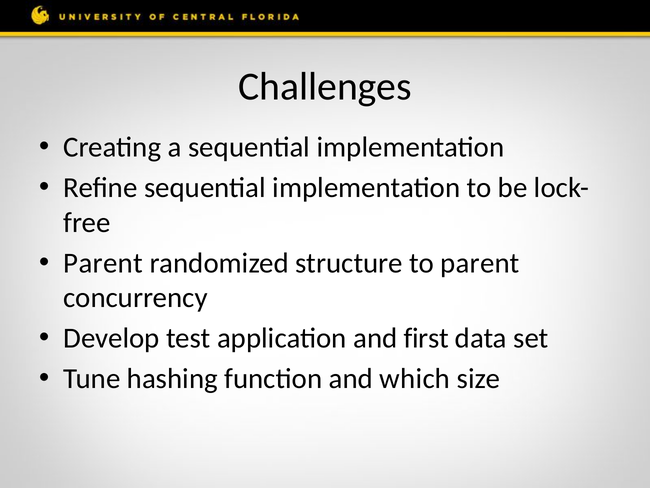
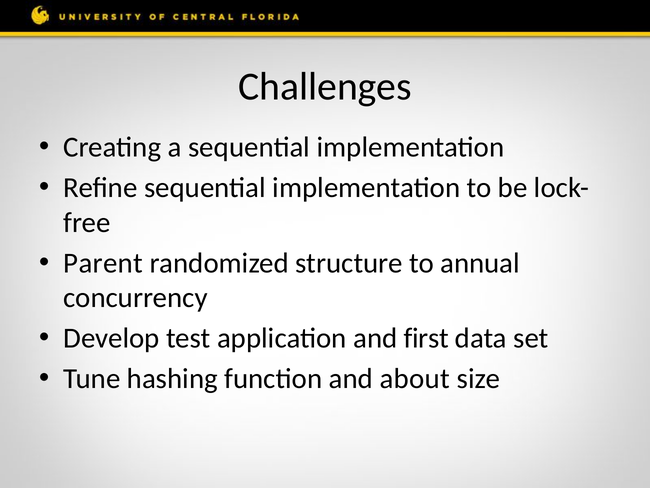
to parent: parent -> annual
which: which -> about
